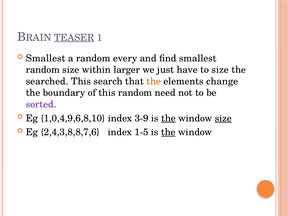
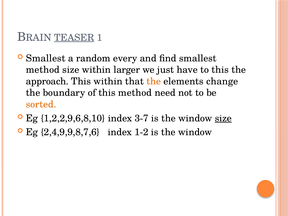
random at (43, 70): random -> method
to size: size -> this
searched: searched -> approach
This search: search -> within
this random: random -> method
sorted colour: purple -> orange
1,0,4,9,6,8,10: 1,0,4,9,6,8,10 -> 1,2,2,9,6,8,10
3-9: 3-9 -> 3-7
the at (168, 118) underline: present -> none
2,4,3,8,8,7,6: 2,4,3,8,8,7,6 -> 2,4,9,9,8,7,6
1-5: 1-5 -> 1-2
the at (168, 132) underline: present -> none
